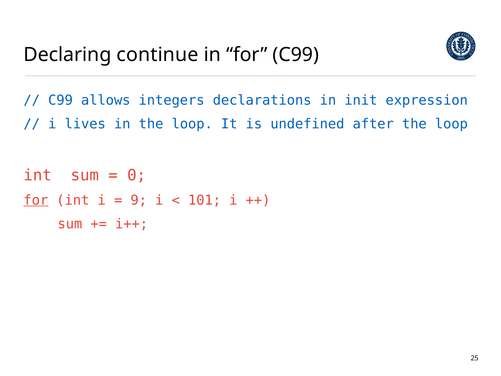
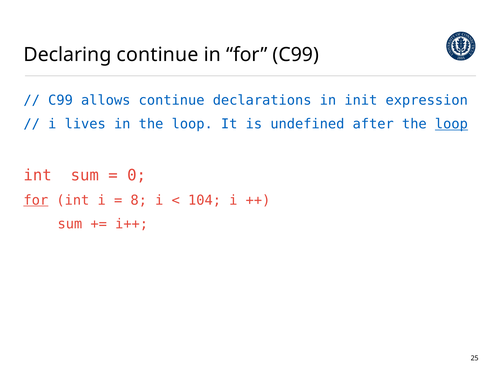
allows integers: integers -> continue
loop at (451, 124) underline: none -> present
9: 9 -> 8
101: 101 -> 104
